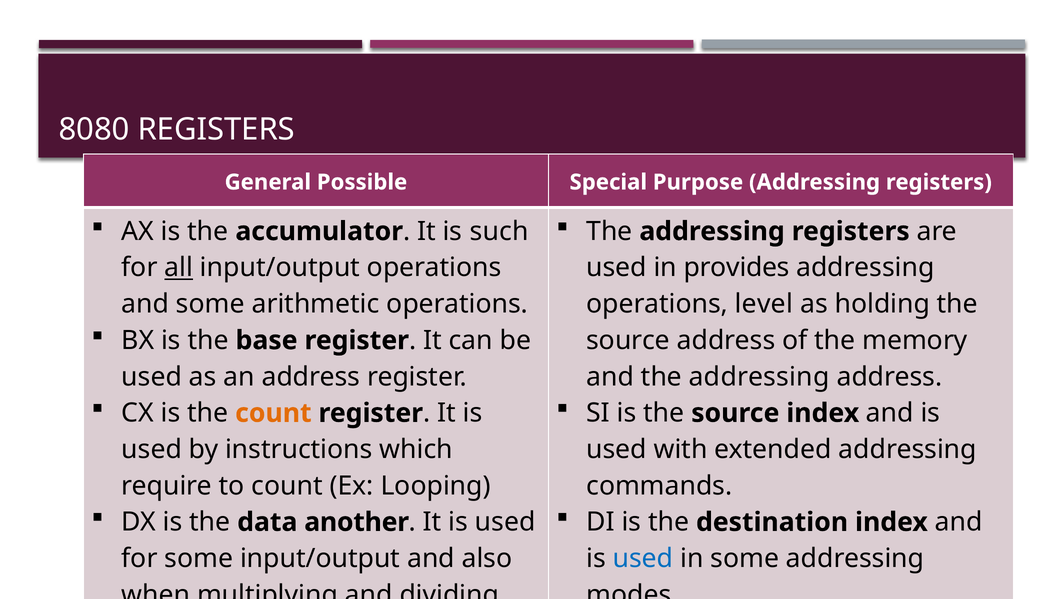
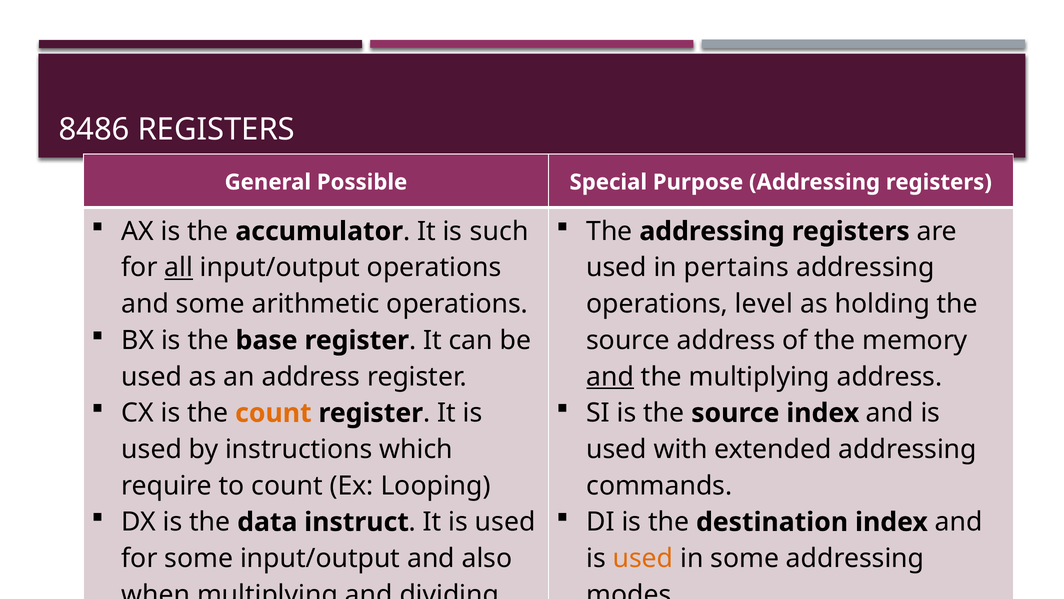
8080: 8080 -> 8486
provides: provides -> pertains
and at (610, 376) underline: none -> present
addressing at (759, 376): addressing -> multiplying
another: another -> instruct
used at (643, 558) colour: blue -> orange
